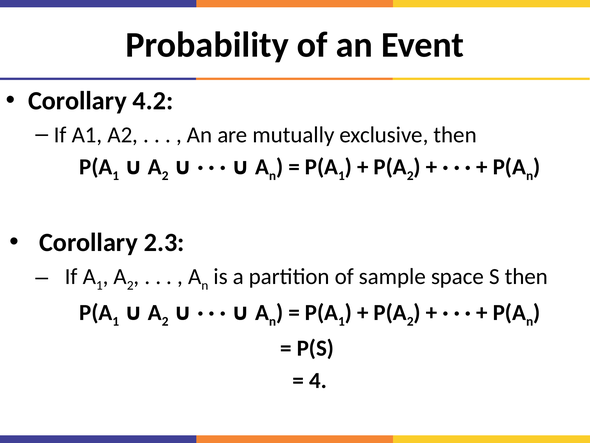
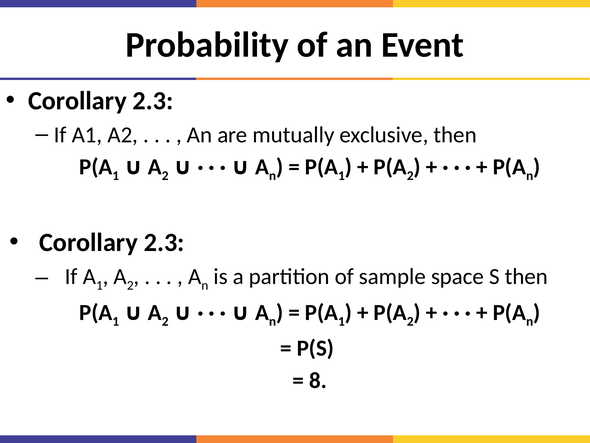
4.2 at (153, 101): 4.2 -> 2.3
4: 4 -> 8
